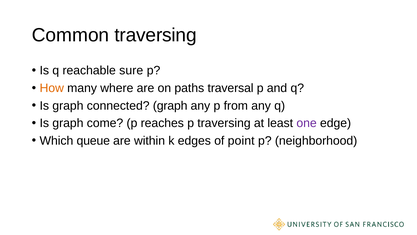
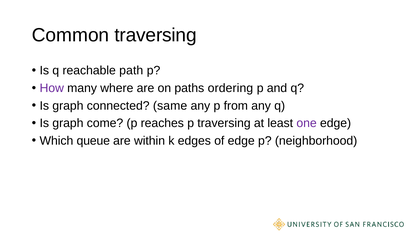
sure: sure -> path
How colour: orange -> purple
traversal: traversal -> ordering
connected graph: graph -> same
of point: point -> edge
